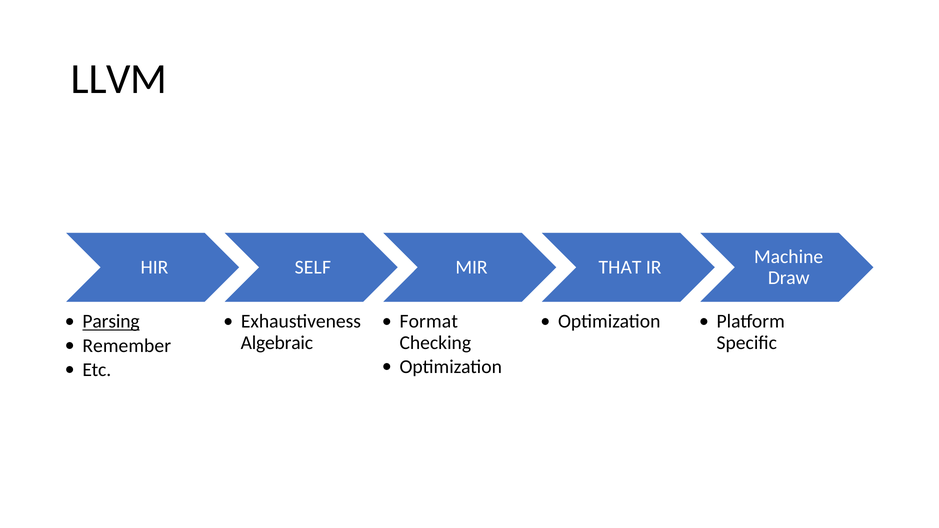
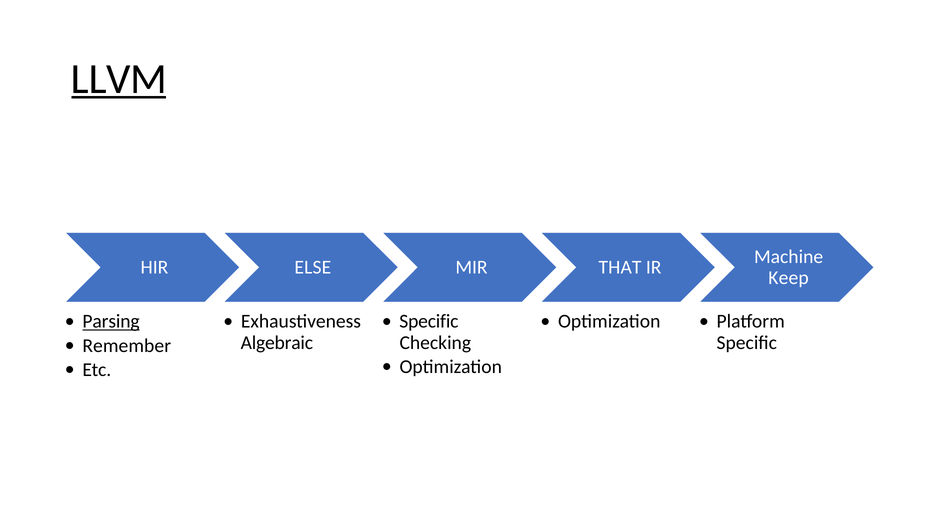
LLVM underline: none -> present
SELF: SELF -> ELSE
Draw: Draw -> Keep
Format at (429, 322): Format -> Specific
